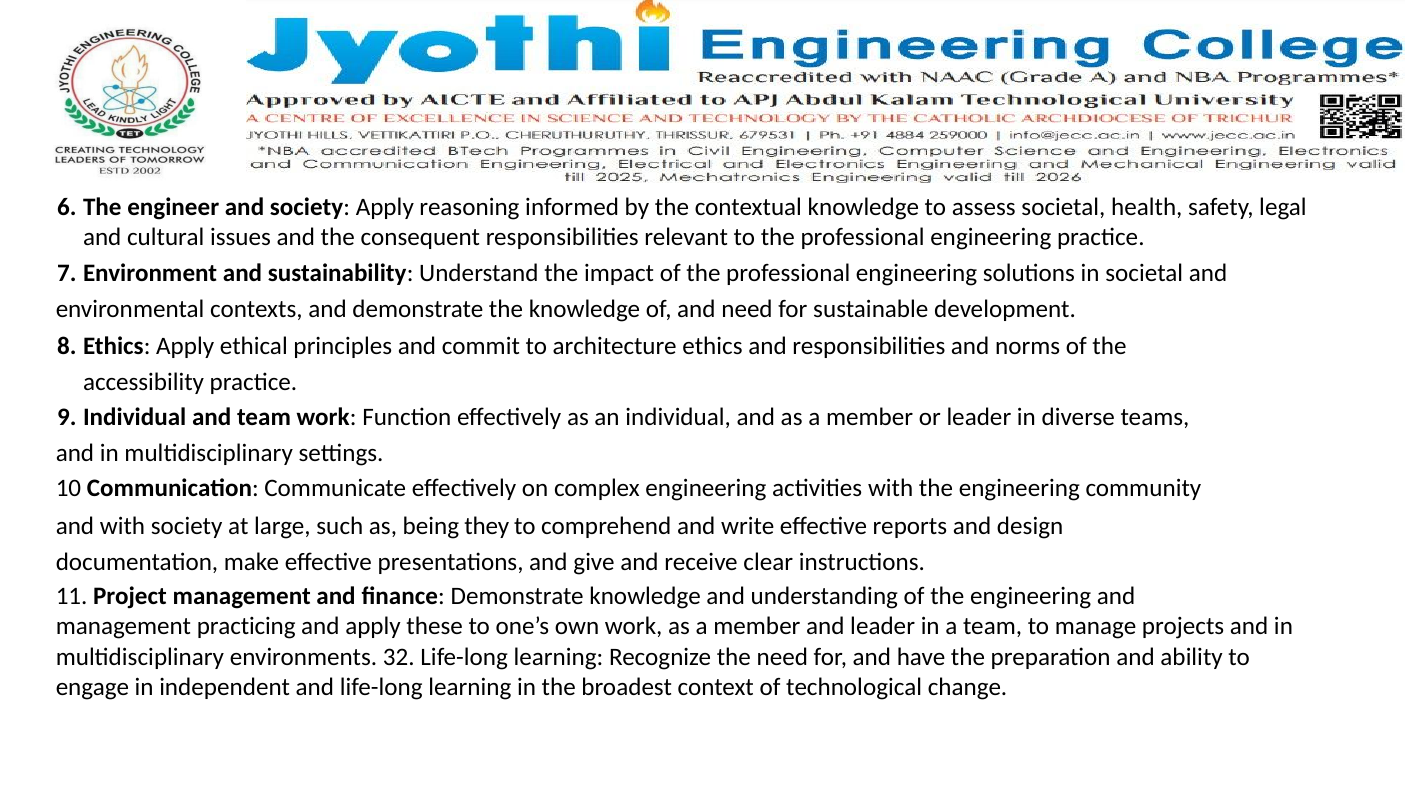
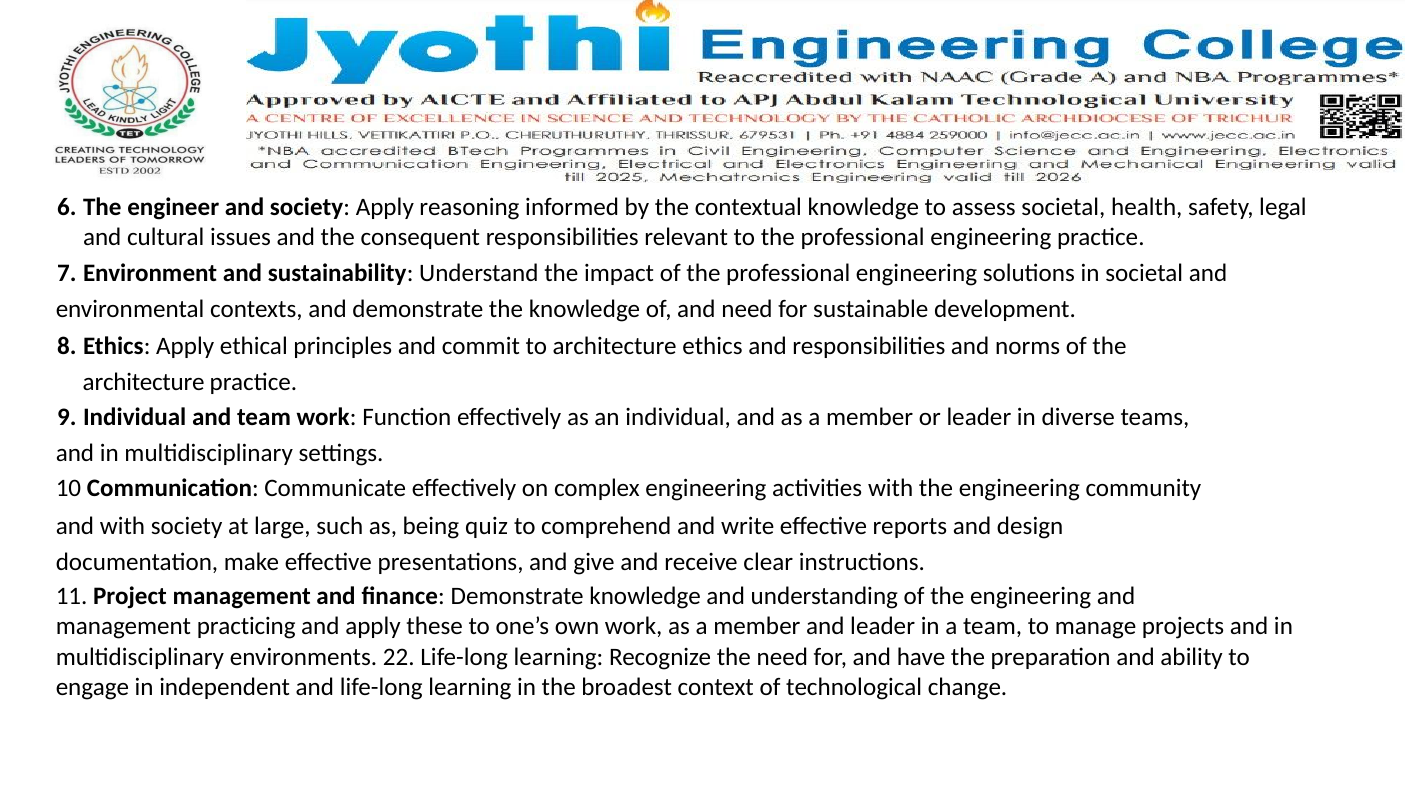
accessibility at (144, 382): accessibility -> architecture
they: they -> quiz
32: 32 -> 22
